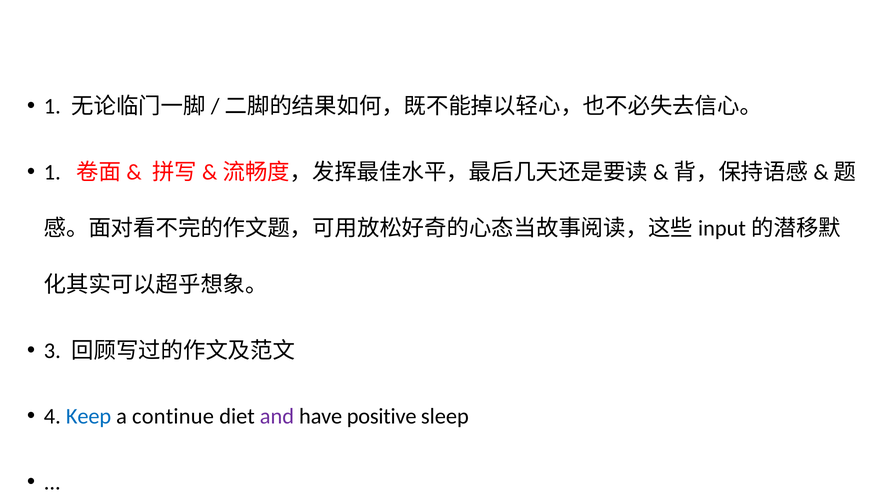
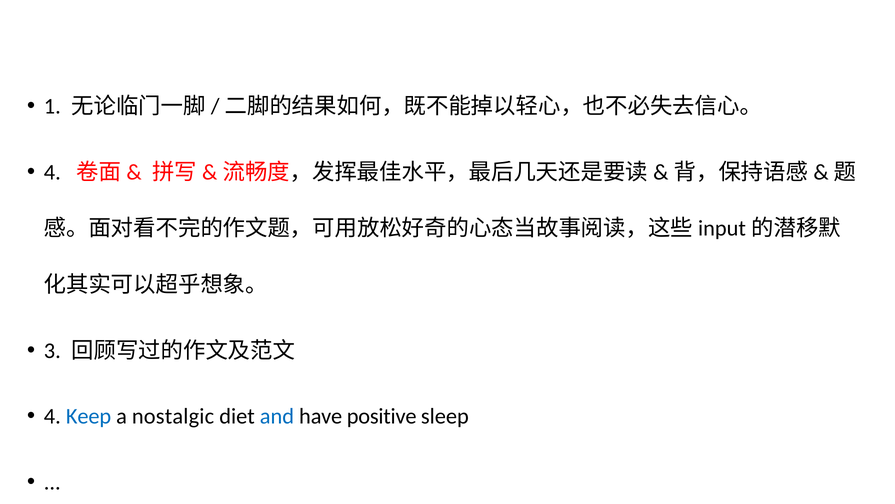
1 at (52, 172): 1 -> 4
continue: continue -> nostalgic
and colour: purple -> blue
